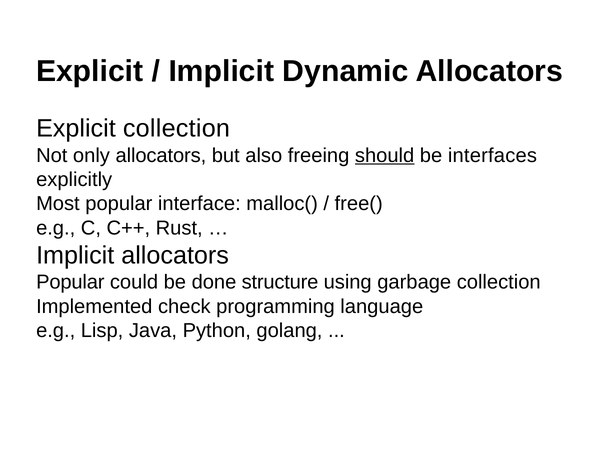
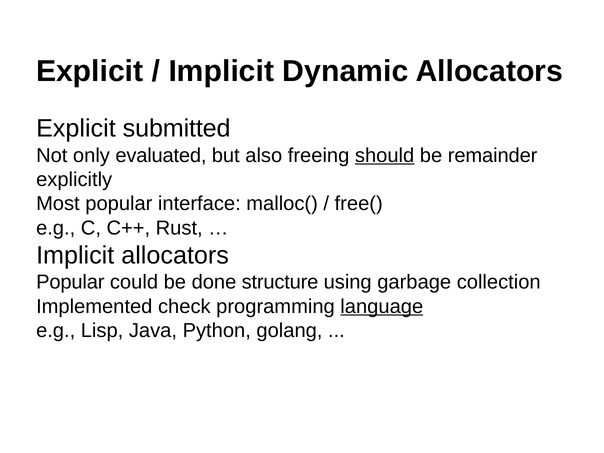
Explicit collection: collection -> submitted
only allocators: allocators -> evaluated
interfaces: interfaces -> remainder
language underline: none -> present
